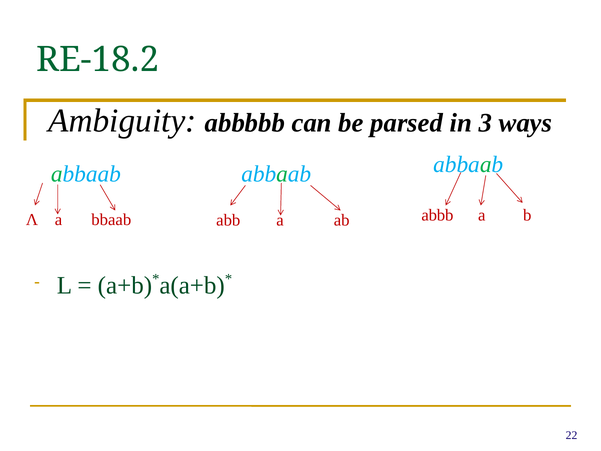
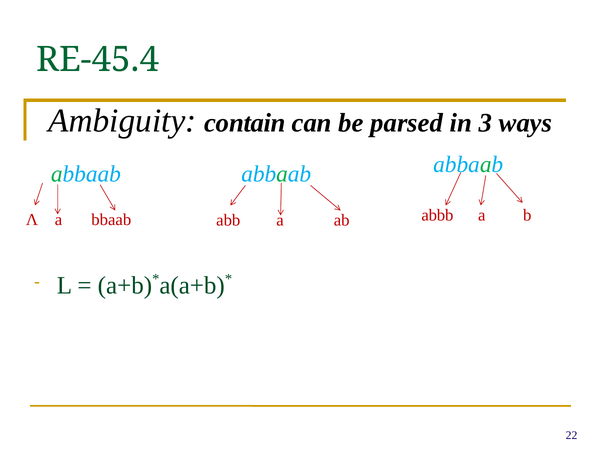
RE-18.2: RE-18.2 -> RE-45.4
abbbbb: abbbbb -> contain
